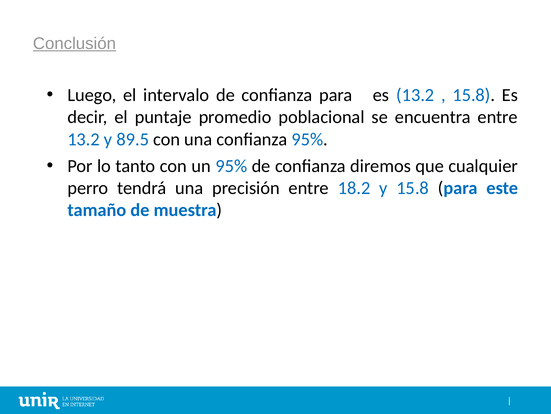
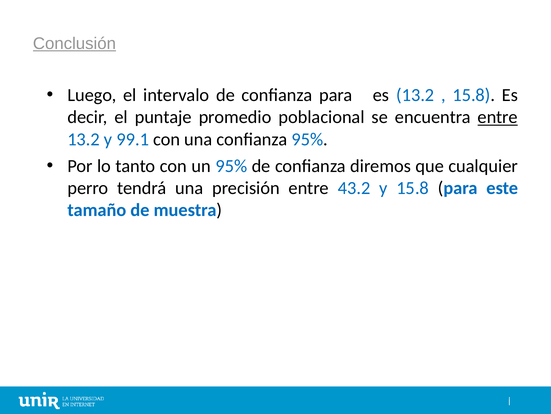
entre at (498, 117) underline: none -> present
89.5: 89.5 -> 99.1
18.2: 18.2 -> 43.2
